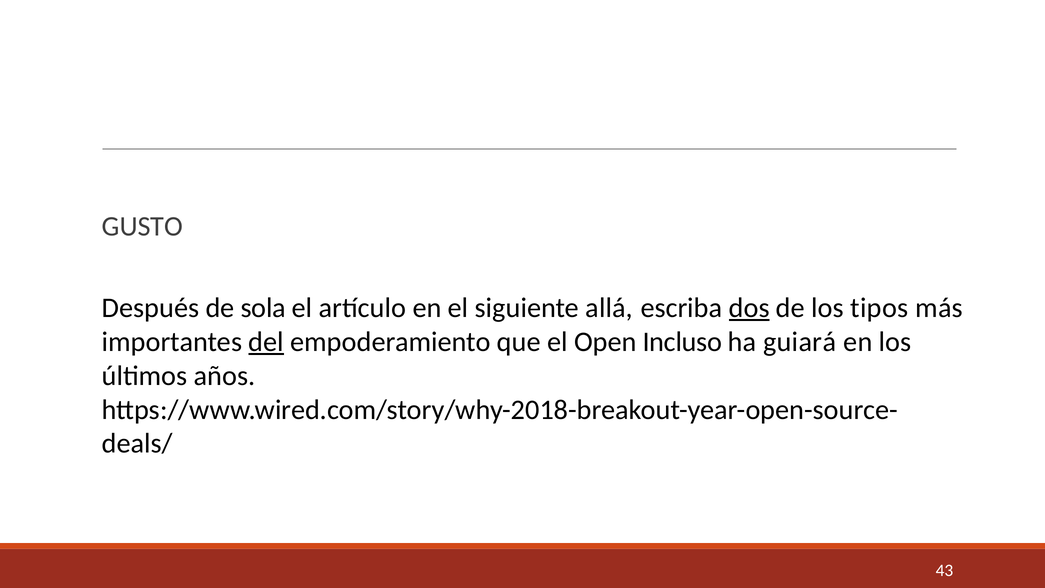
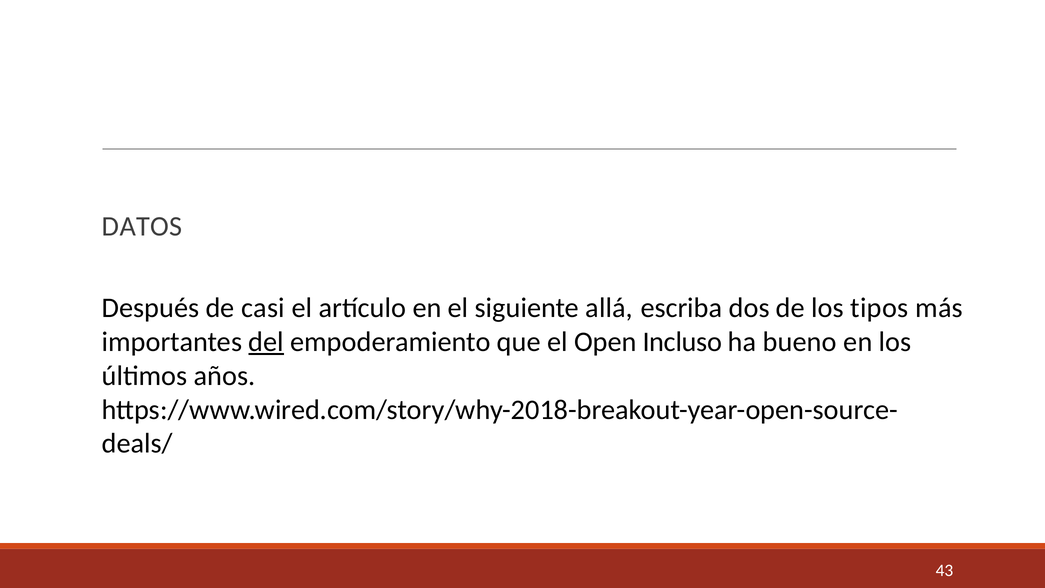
GUSTO: GUSTO -> DATOS
sola: sola -> casi
dos underline: present -> none
guiará: guiará -> bueno
